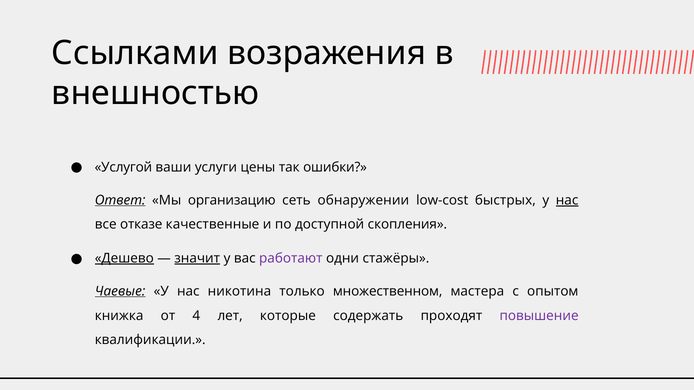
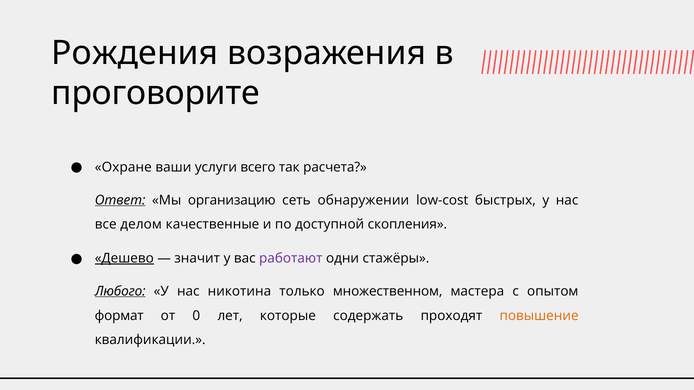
Ссылками: Ссылками -> Рождения
внешностью: внешностью -> проговорите
Услугой: Услугой -> Охране
цены: цены -> всего
ошибки: ошибки -> расчета
нас at (567, 200) underline: present -> none
отказе: отказе -> делом
значит underline: present -> none
Чаевые: Чаевые -> Любого
книжка: книжка -> формат
4: 4 -> 0
повышение colour: purple -> orange
